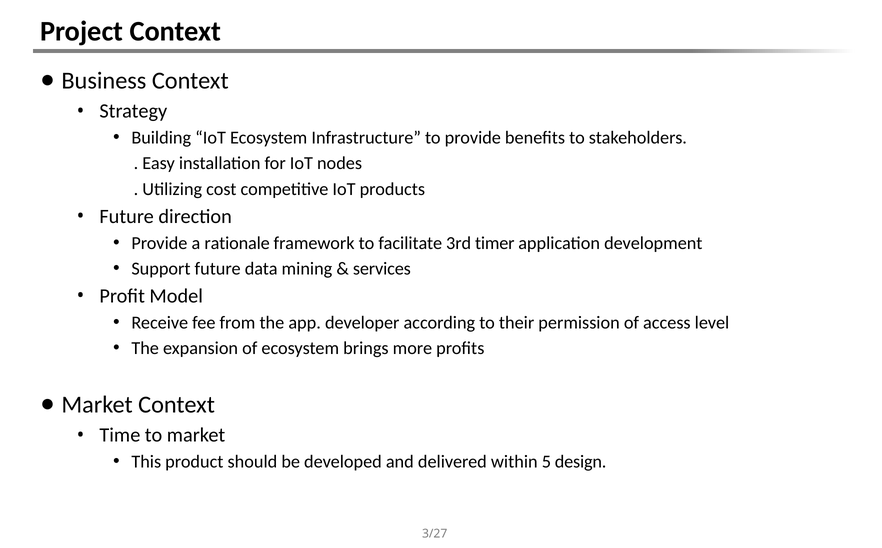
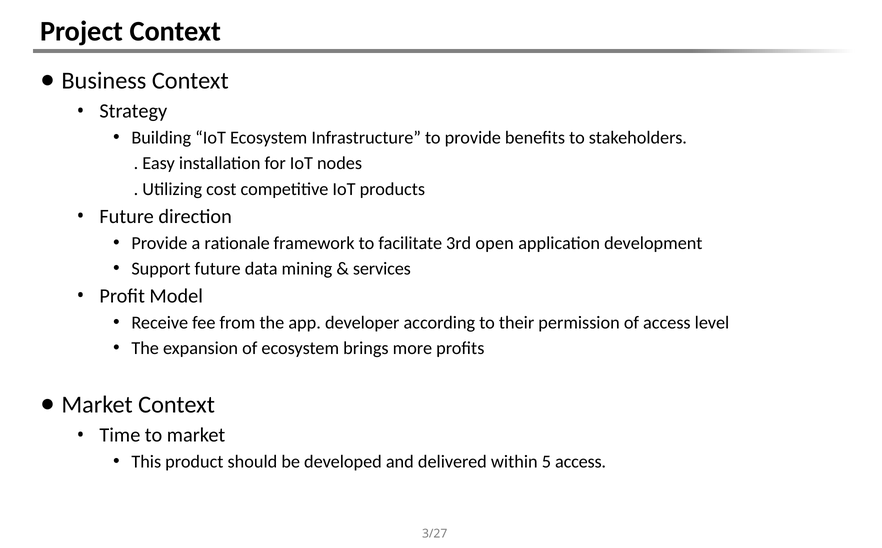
timer: timer -> open
5 design: design -> access
